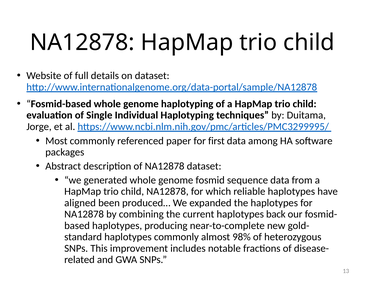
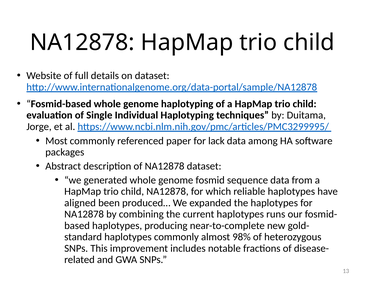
first: first -> lack
back: back -> runs
